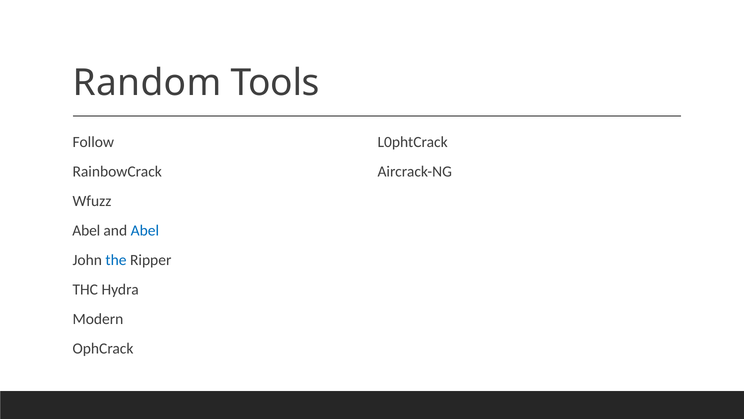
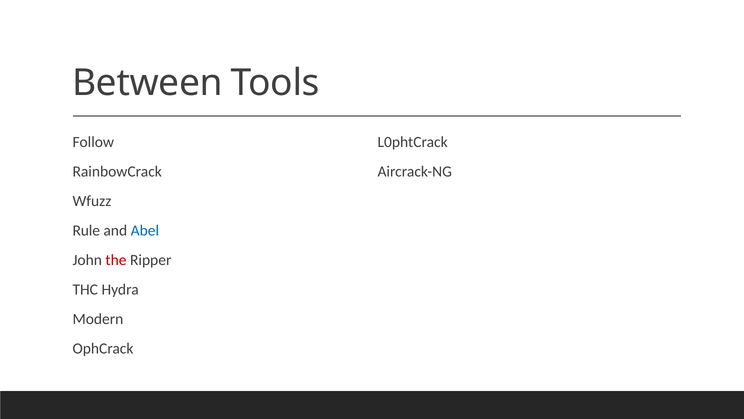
Random: Random -> Between
Abel at (86, 230): Abel -> Rule
the colour: blue -> red
